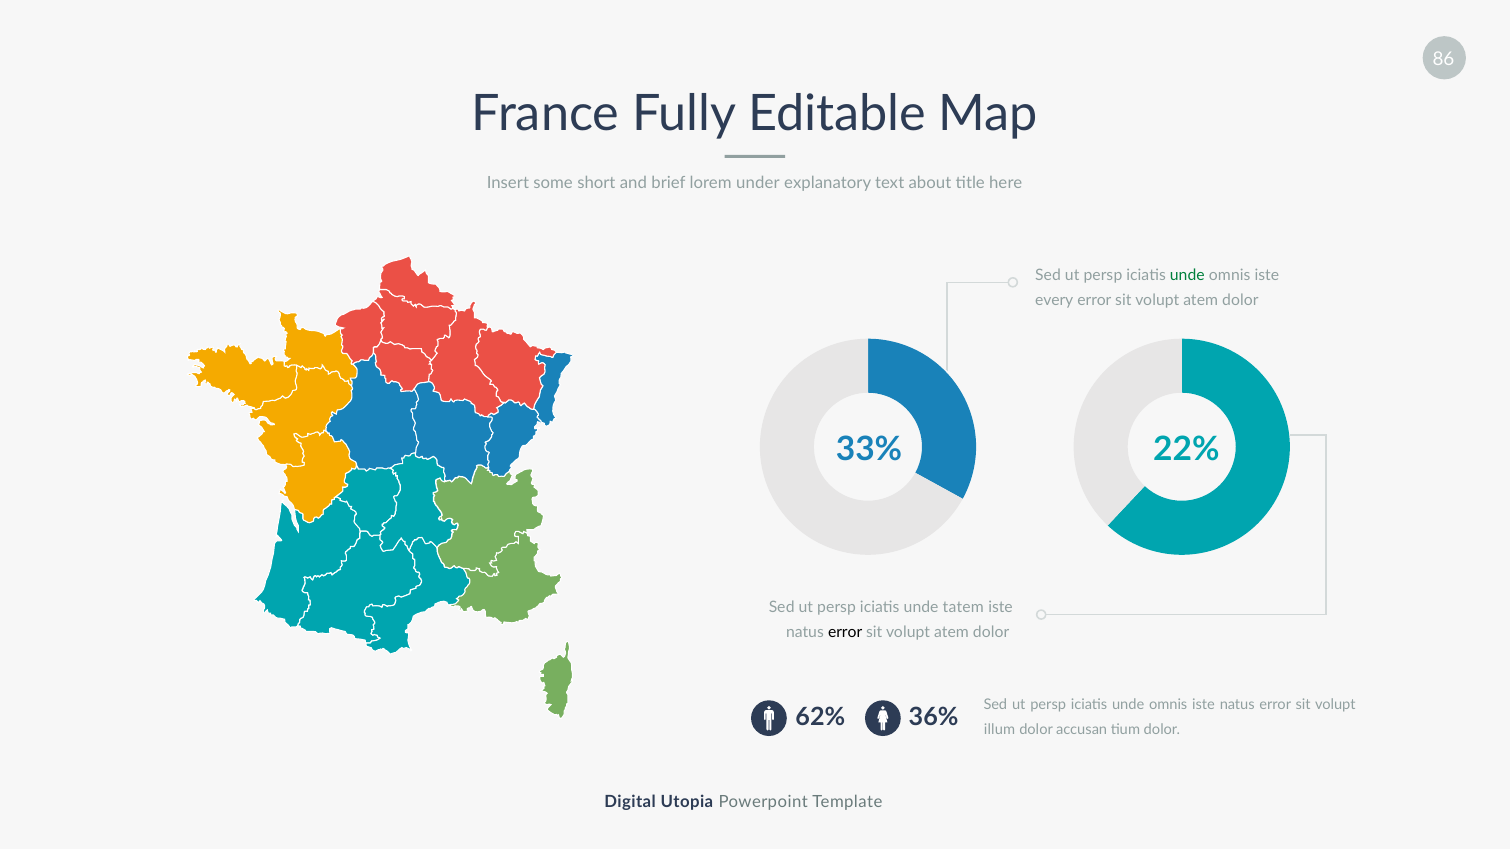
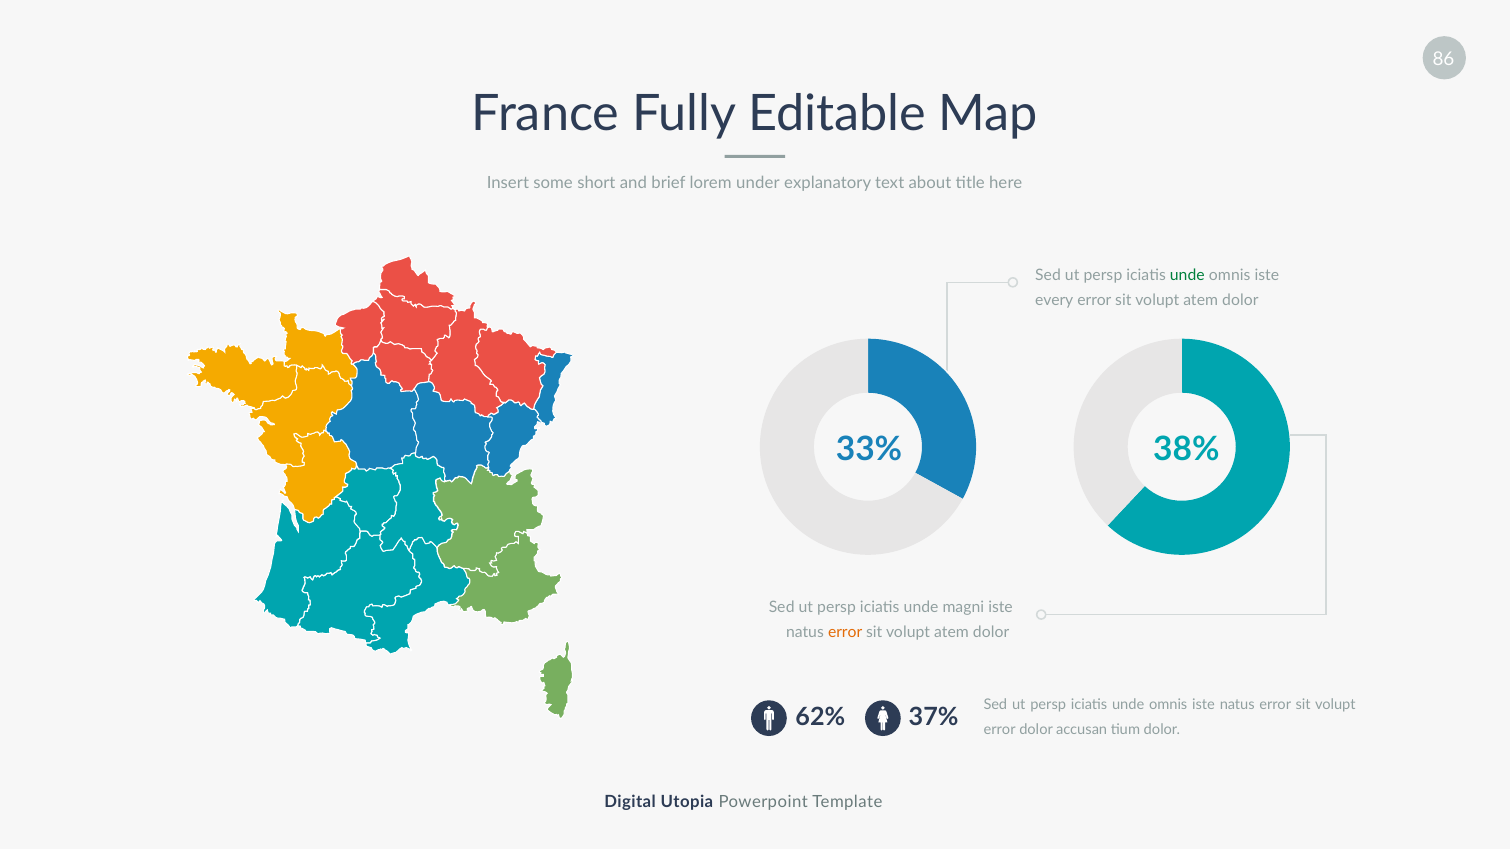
22%: 22% -> 38%
tatem: tatem -> magni
error at (845, 633) colour: black -> orange
36%: 36% -> 37%
illum at (1000, 730): illum -> error
